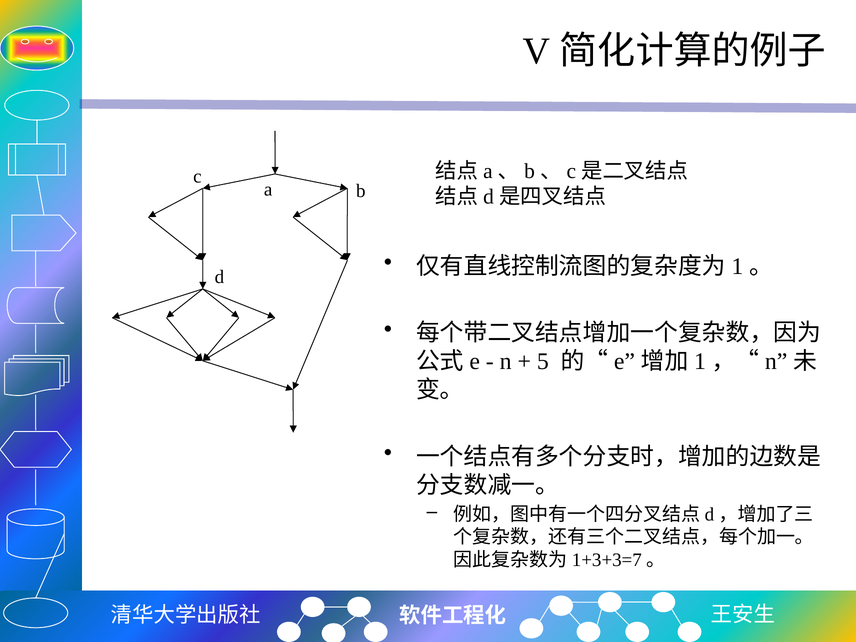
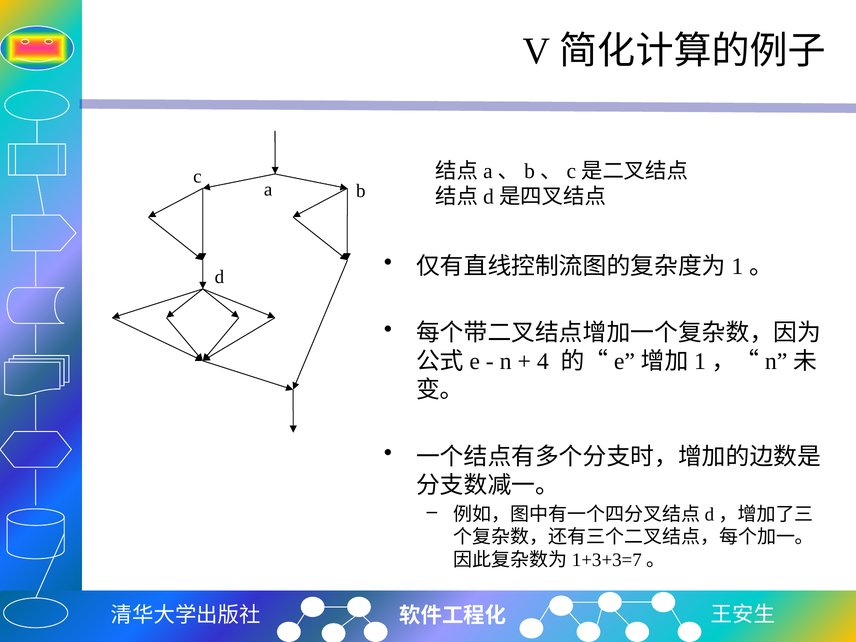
5: 5 -> 4
